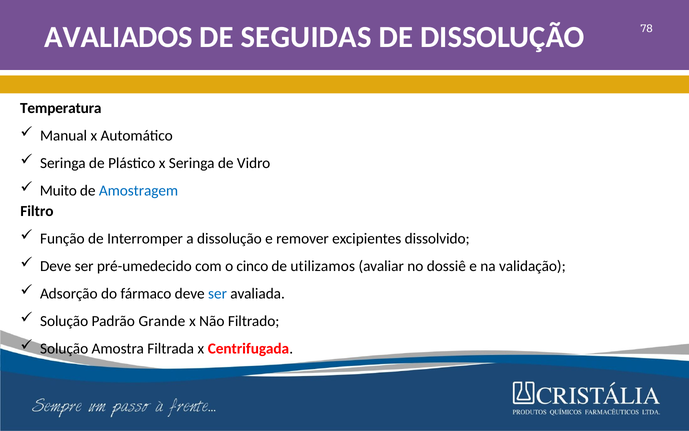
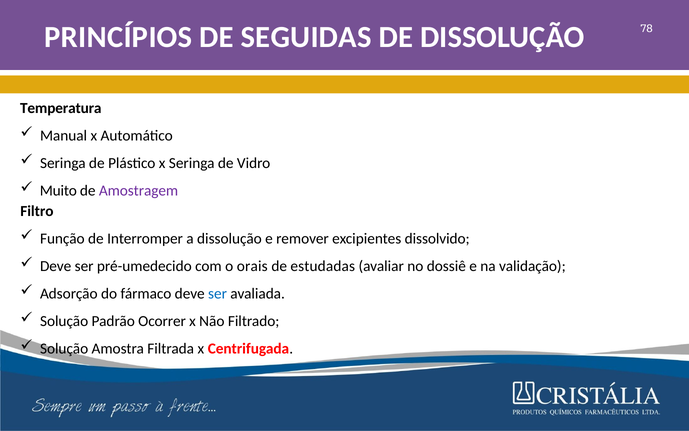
AVALIADOS: AVALIADOS -> PRINCÍPIOS
Amostragem colour: blue -> purple
cinco: cinco -> orais
utilizamos: utilizamos -> estudadas
Grande: Grande -> Ocorrer
